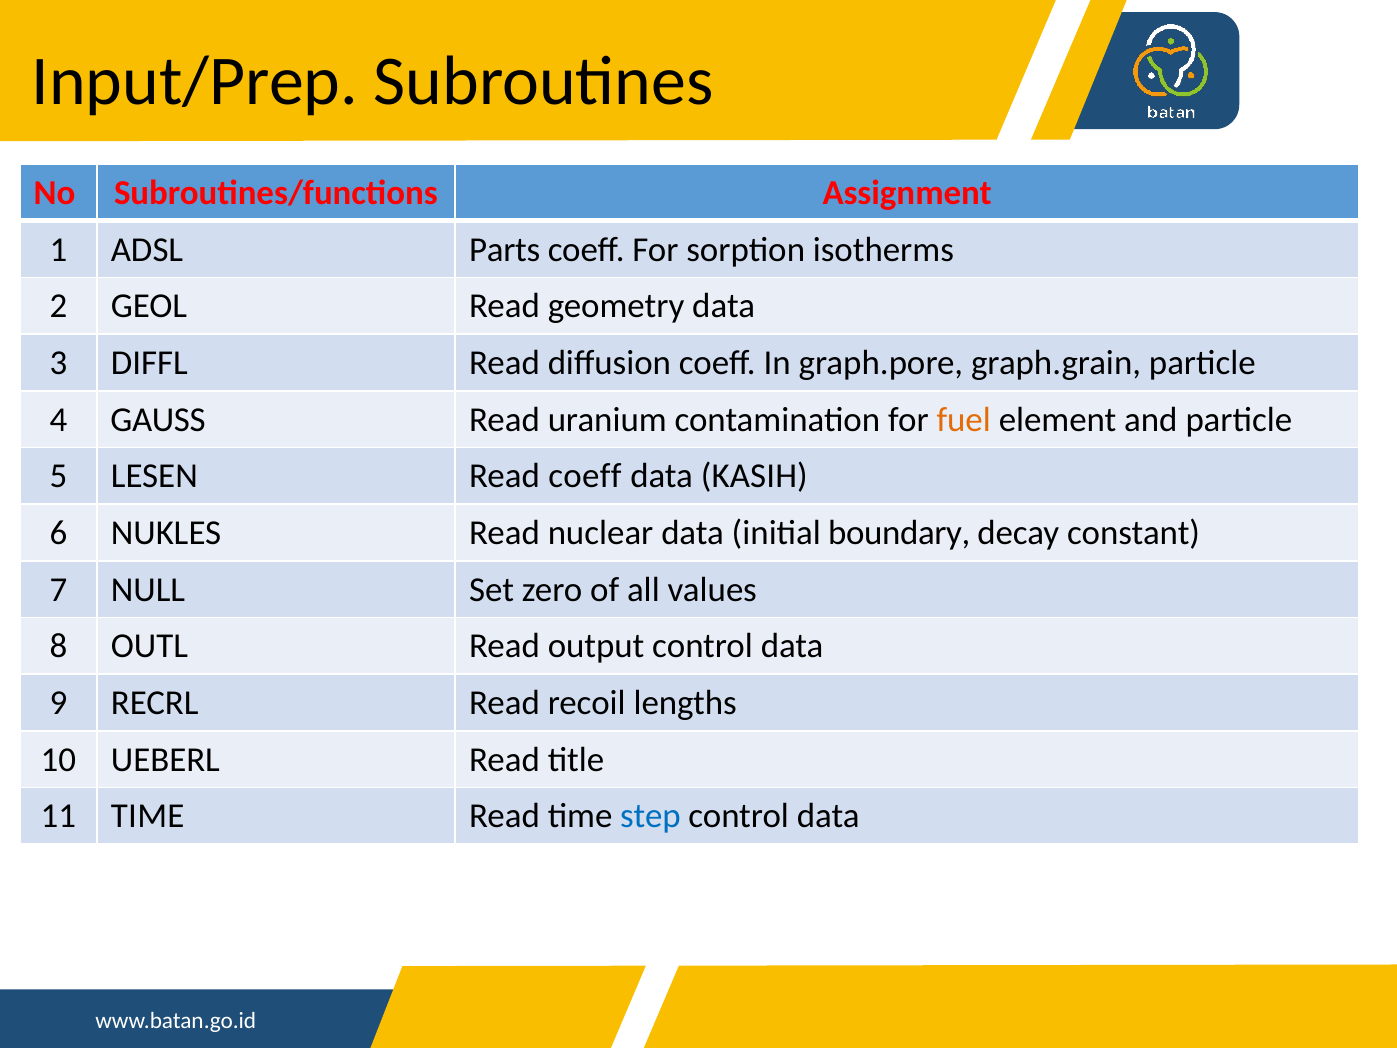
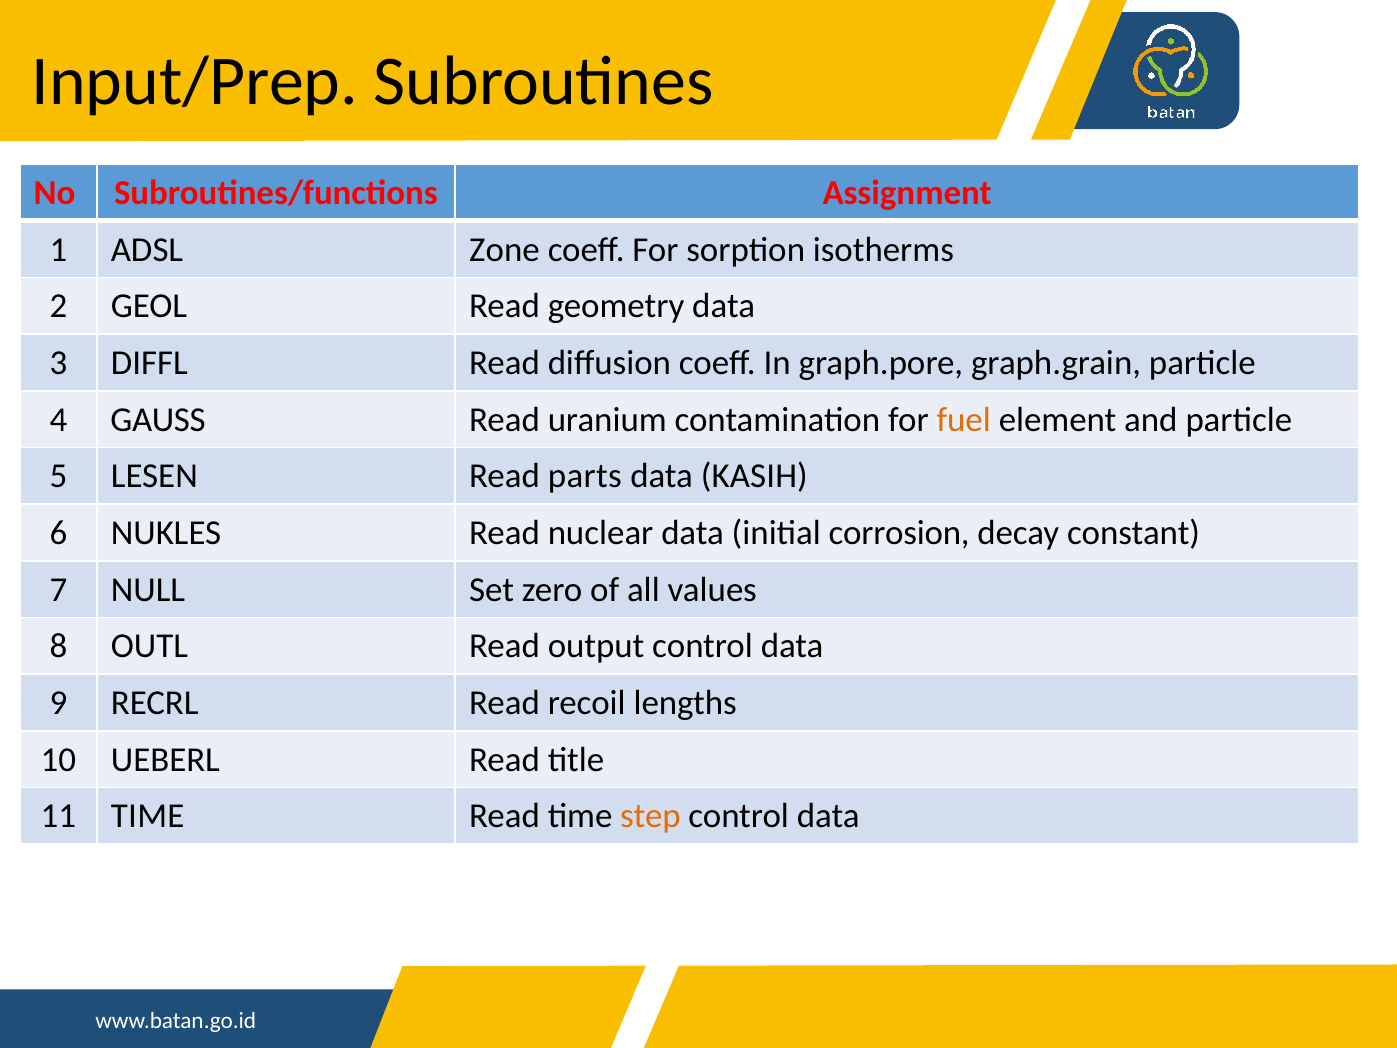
Parts: Parts -> Zone
Read coeff: coeff -> parts
boundary: boundary -> corrosion
step colour: blue -> orange
